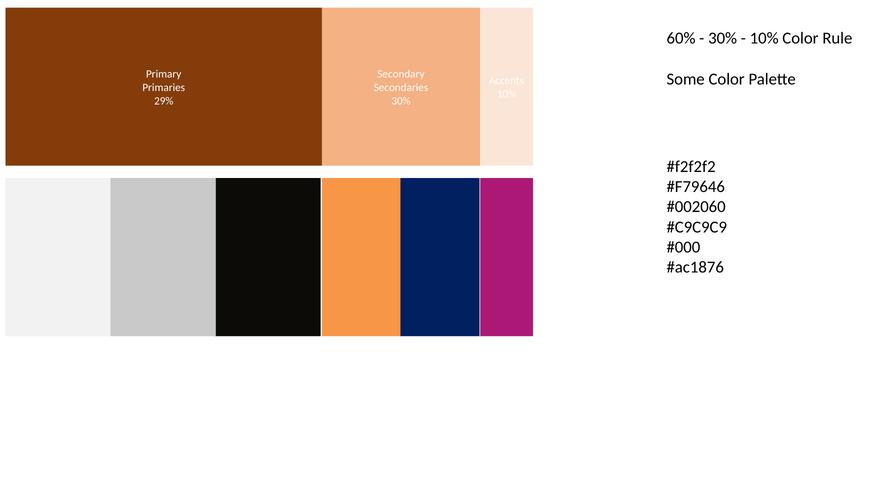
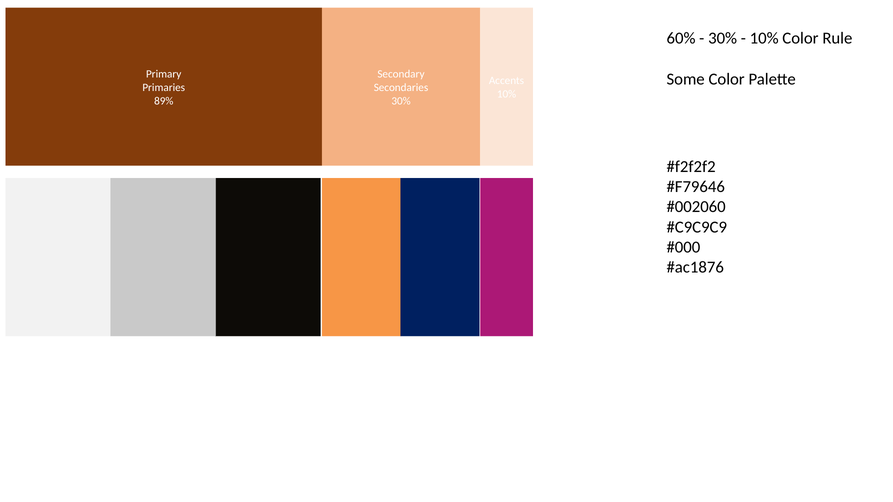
29%: 29% -> 89%
